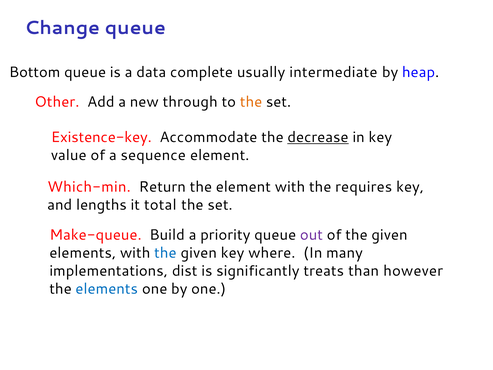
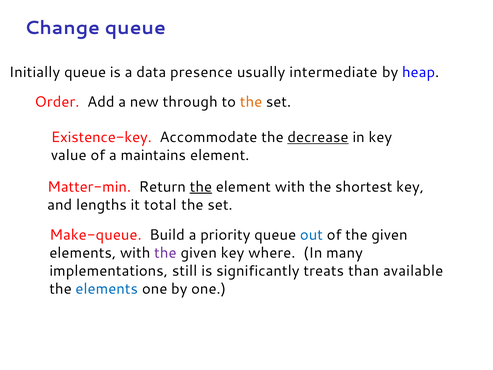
Bottom: Bottom -> Initially
complete: complete -> presence
Other: Other -> Order
sequence: sequence -> maintains
Which-min: Which-min -> Matter-min
the at (201, 187) underline: none -> present
requires: requires -> shortest
out colour: purple -> blue
the at (165, 253) colour: blue -> purple
dist: dist -> still
however: however -> available
